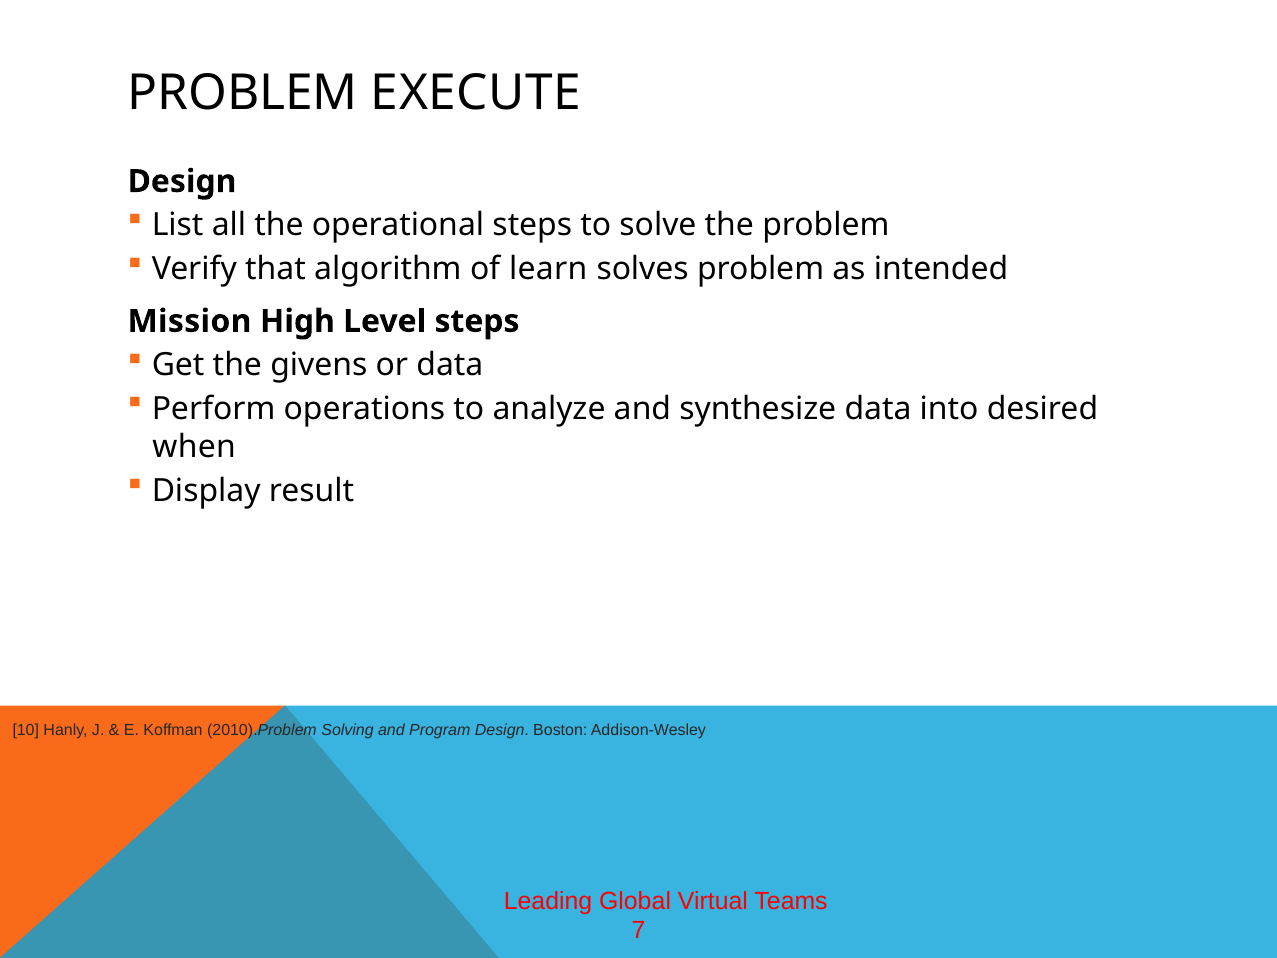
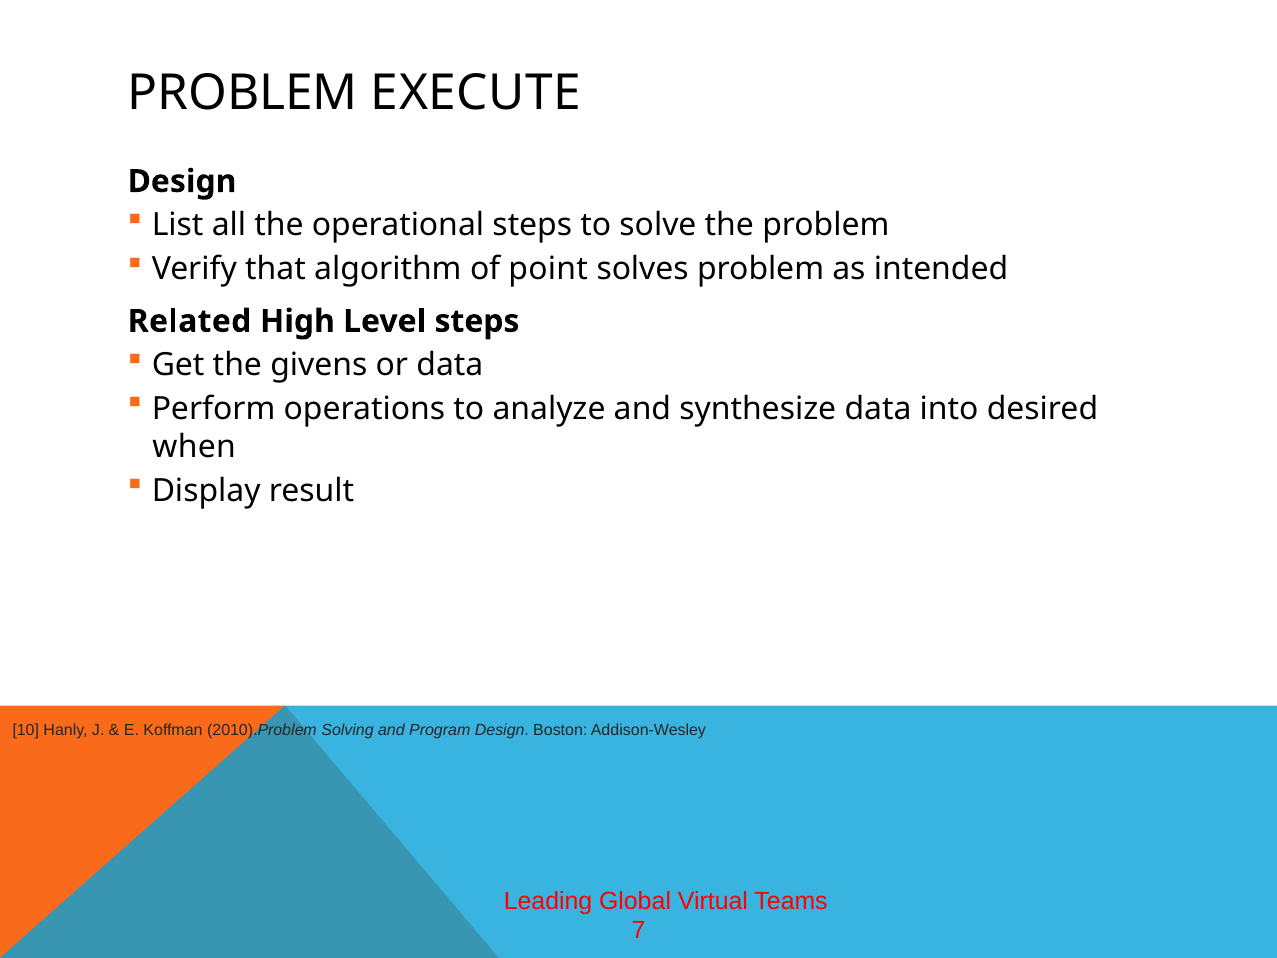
learn: learn -> point
Mission: Mission -> Related
